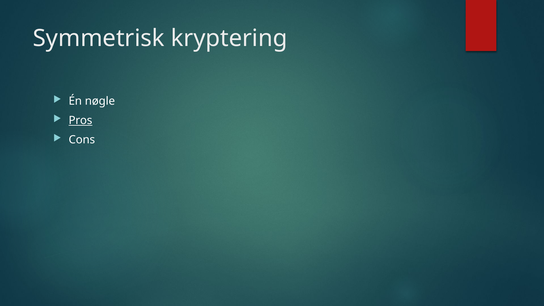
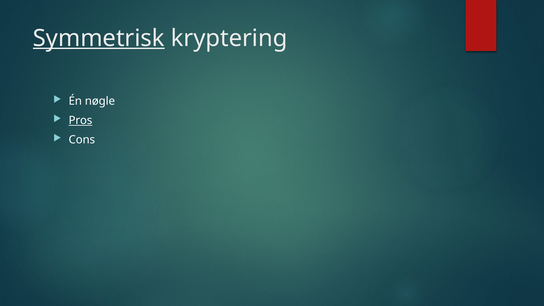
Symmetrisk underline: none -> present
